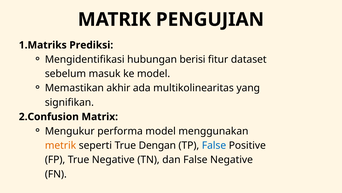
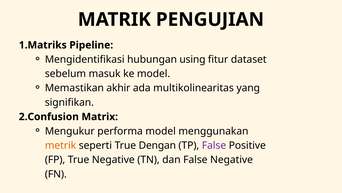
Prediksi: Prediksi -> Pipeline
berisi: berisi -> using
False at (214, 145) colour: blue -> purple
